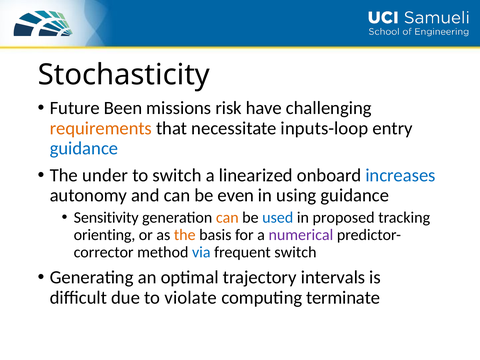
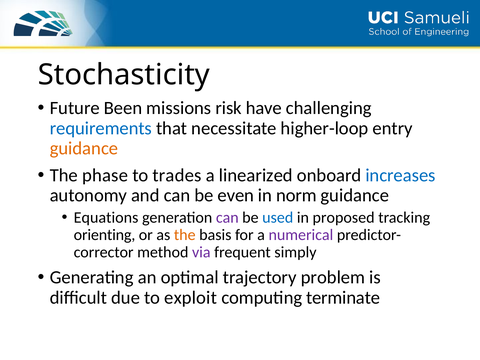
requirements colour: orange -> blue
inputs-loop: inputs-loop -> higher-loop
guidance at (84, 148) colour: blue -> orange
under: under -> phase
to switch: switch -> trades
using: using -> norm
Sensitivity: Sensitivity -> Equations
can at (227, 218) colour: orange -> purple
via colour: blue -> purple
frequent switch: switch -> simply
intervals: intervals -> problem
violate: violate -> exploit
